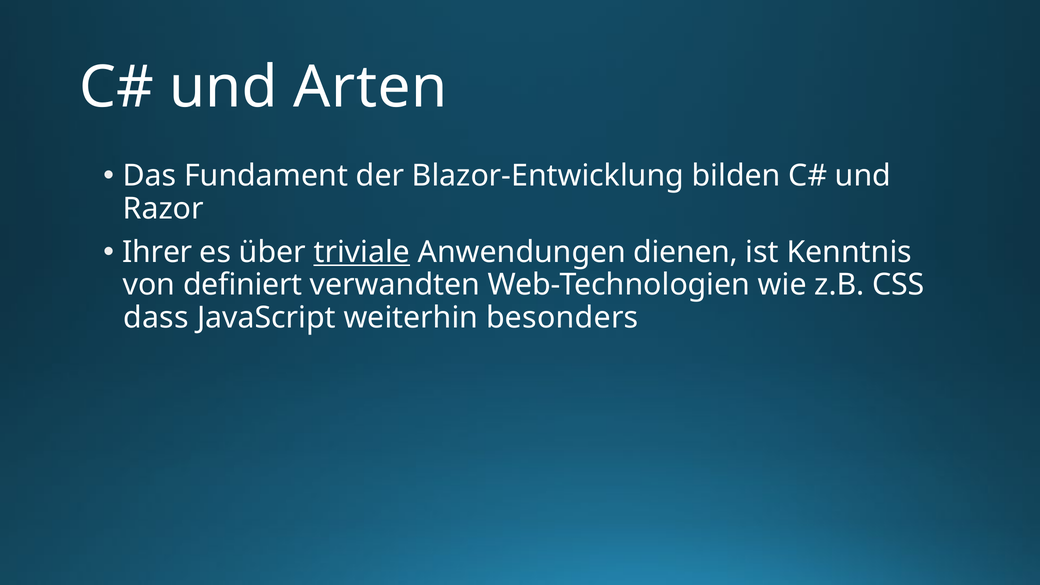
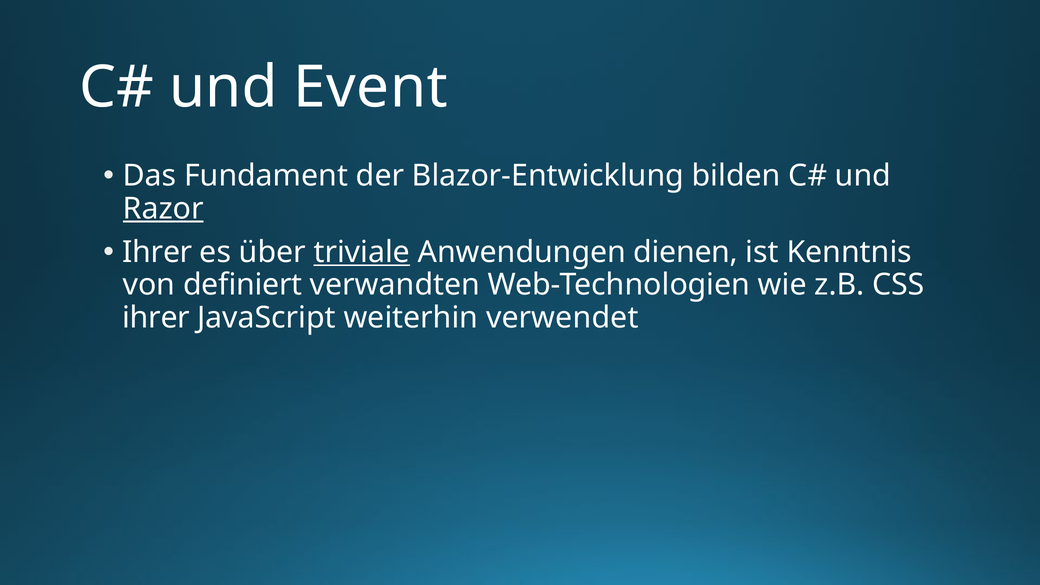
Arten: Arten -> Event
Razor underline: none -> present
dass at (156, 318): dass -> ihrer
besonders: besonders -> verwendet
